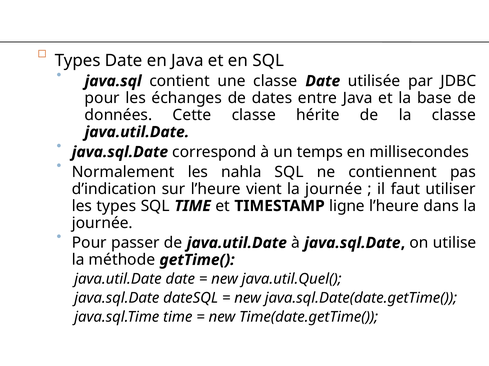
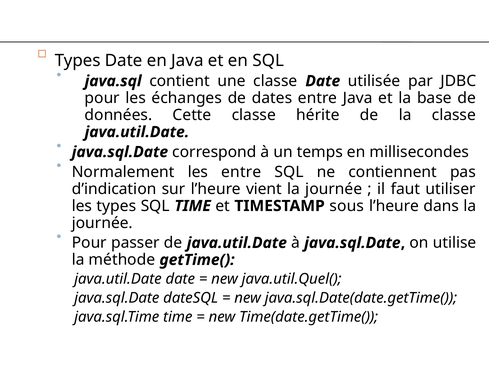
les nahla: nahla -> entre
ligne: ligne -> sous
